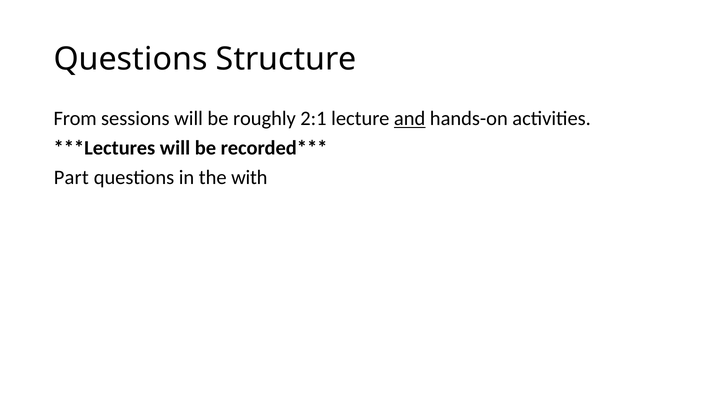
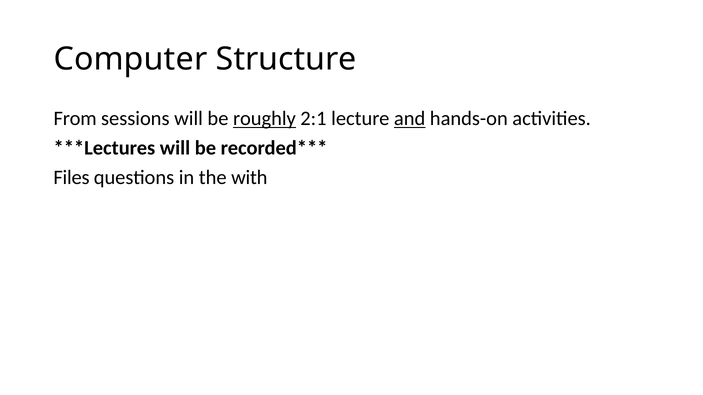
Questions at (131, 59): Questions -> Computer
roughly underline: none -> present
Part: Part -> Files
